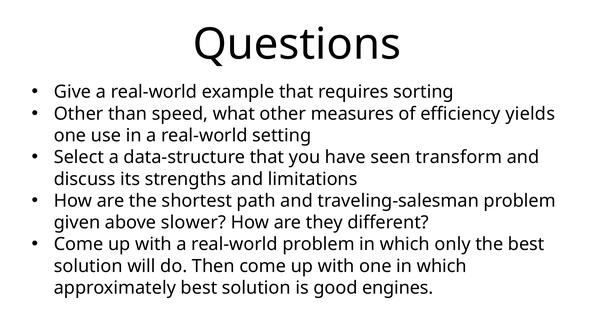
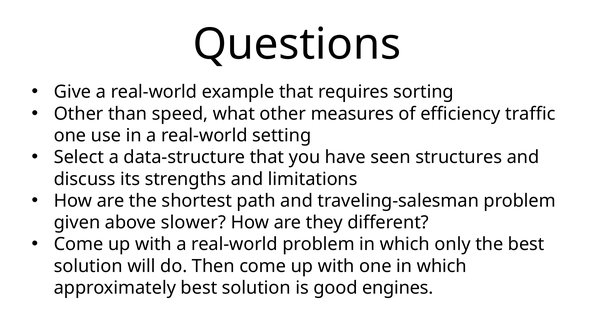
yields: yields -> traffic
transform: transform -> structures
